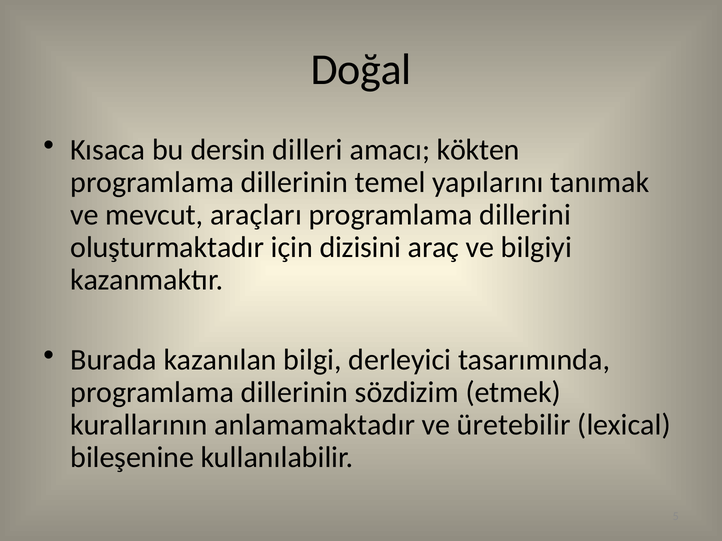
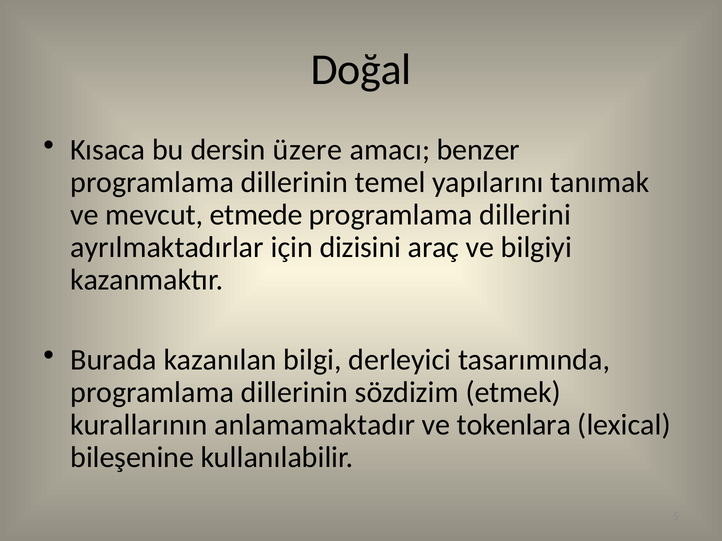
dilleri: dilleri -> üzere
kökten: kökten -> benzer
araçları: araçları -> etmede
oluşturmaktadır: oluşturmaktadır -> ayrılmaktadırlar
üretebilir: üretebilir -> tokenlara
